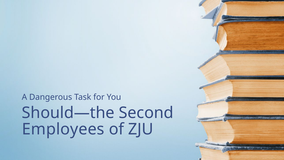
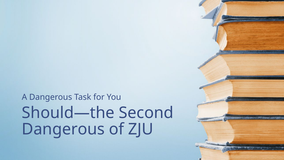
Employees at (63, 129): Employees -> Dangerous
